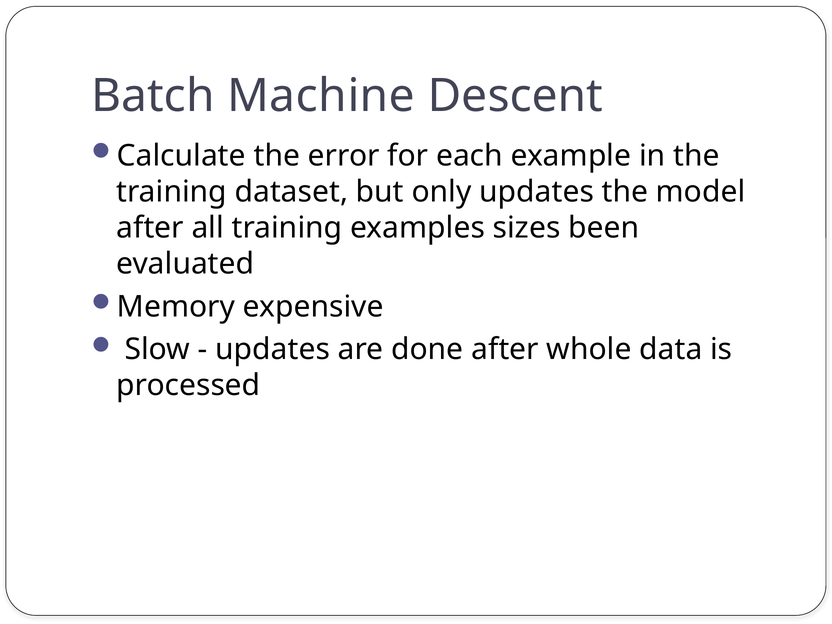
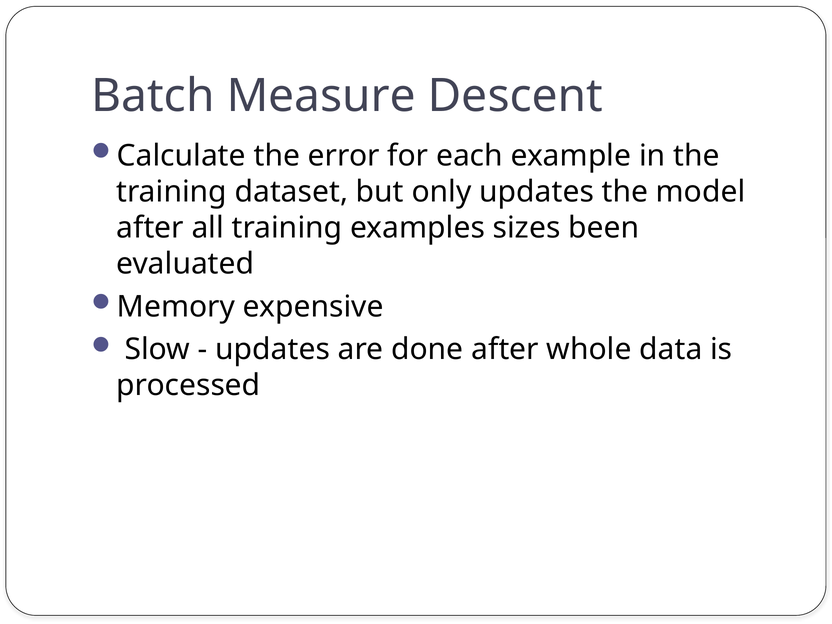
Machine: Machine -> Measure
